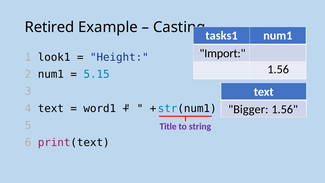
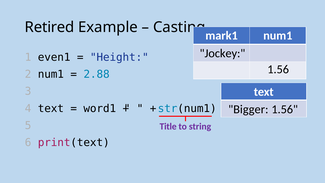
tasks1: tasks1 -> mark1
Import: Import -> Jockey
look1: look1 -> even1
5.15: 5.15 -> 2.88
